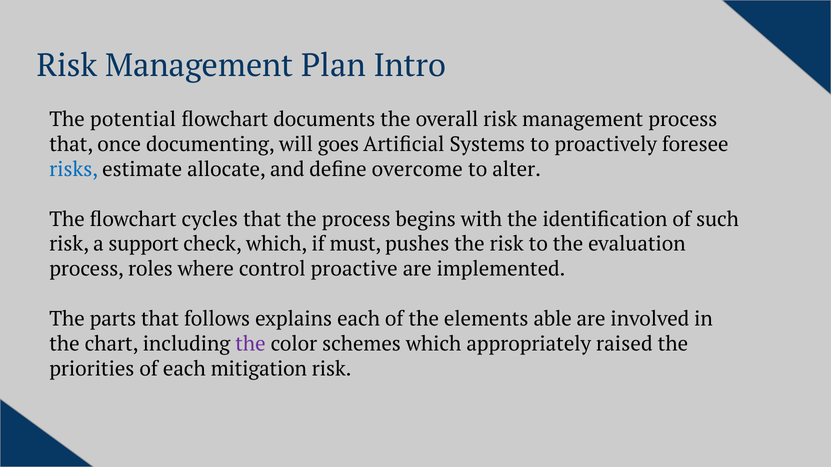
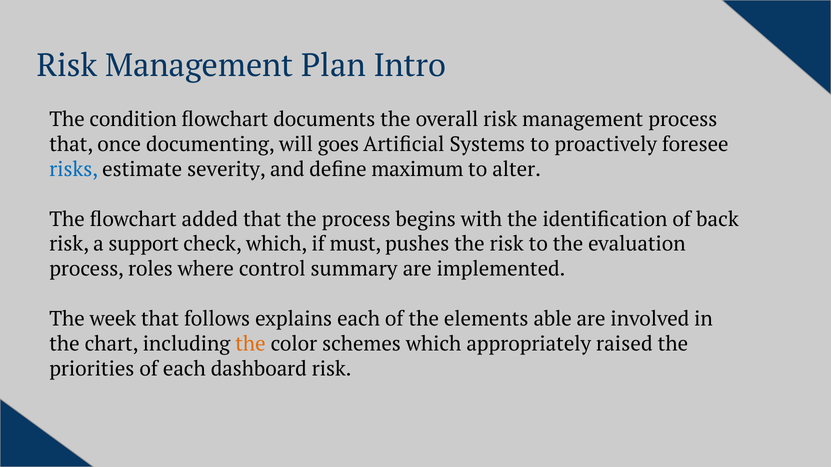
potential: potential -> condition
allocate: allocate -> severity
overcome: overcome -> maximum
cycles: cycles -> added
such: such -> back
proactive: proactive -> summary
parts: parts -> week
the at (250, 344) colour: purple -> orange
mitigation: mitigation -> dashboard
